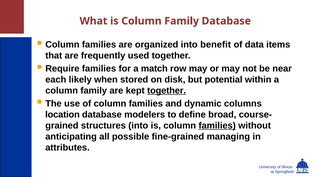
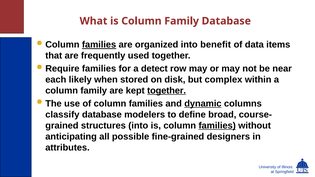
families at (99, 45) underline: none -> present
match: match -> detect
potential: potential -> complex
dynamic underline: none -> present
location: location -> classify
managing: managing -> designers
